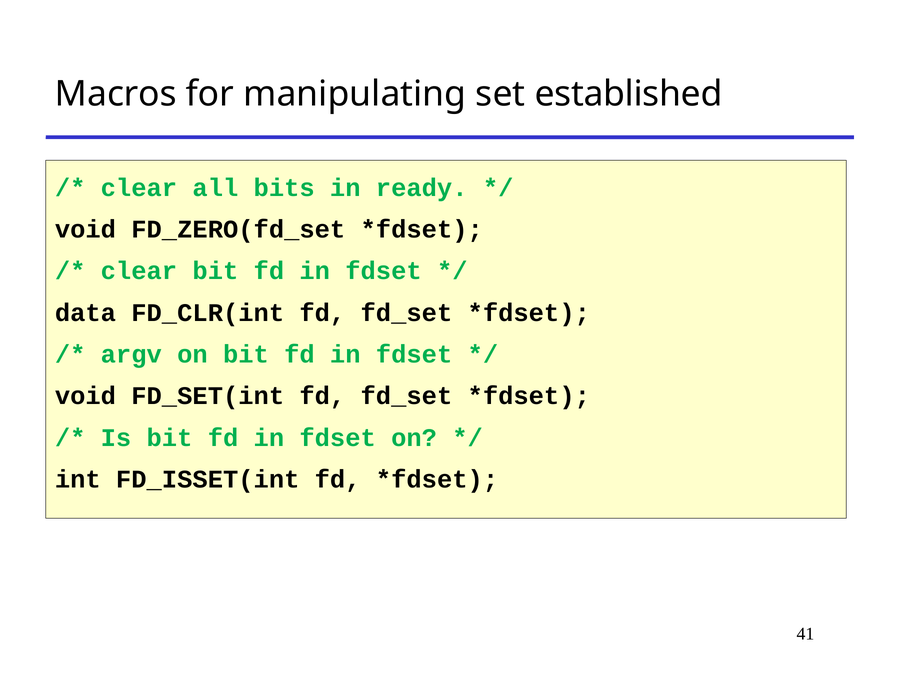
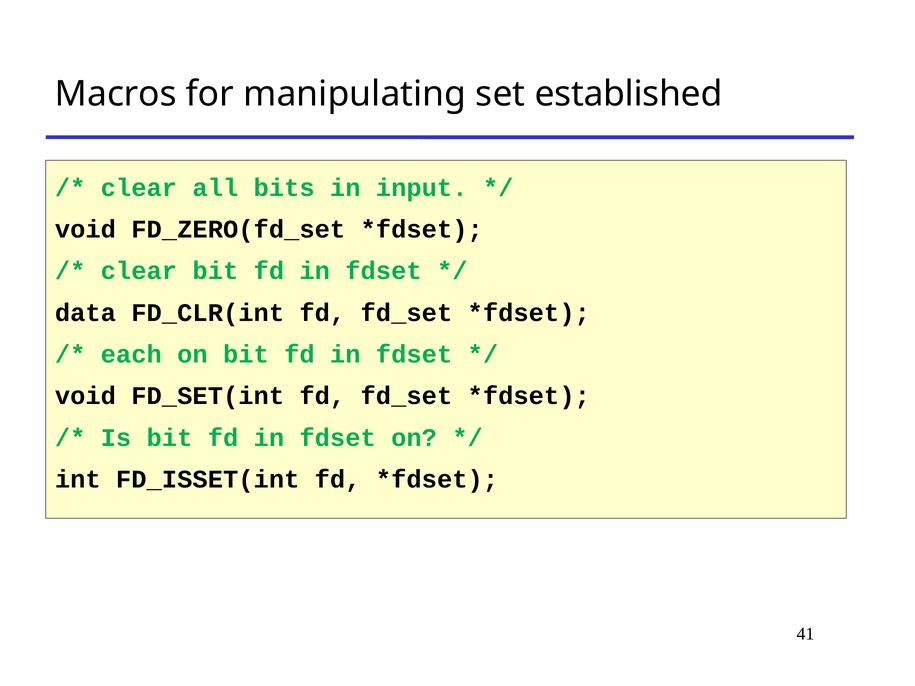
ready: ready -> input
argv: argv -> each
